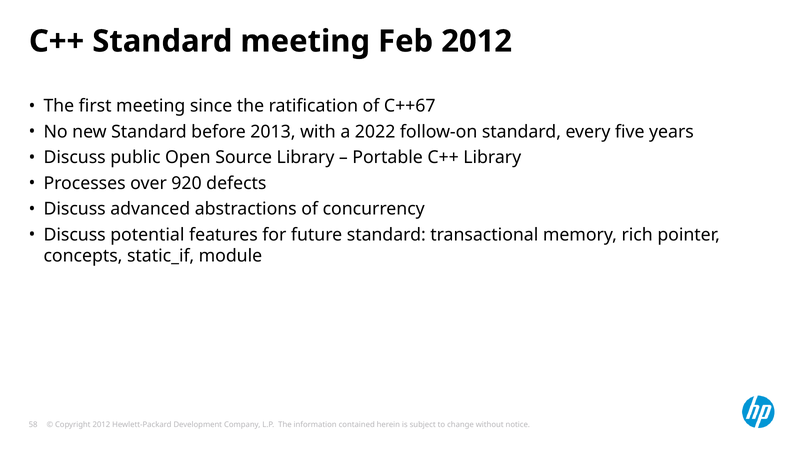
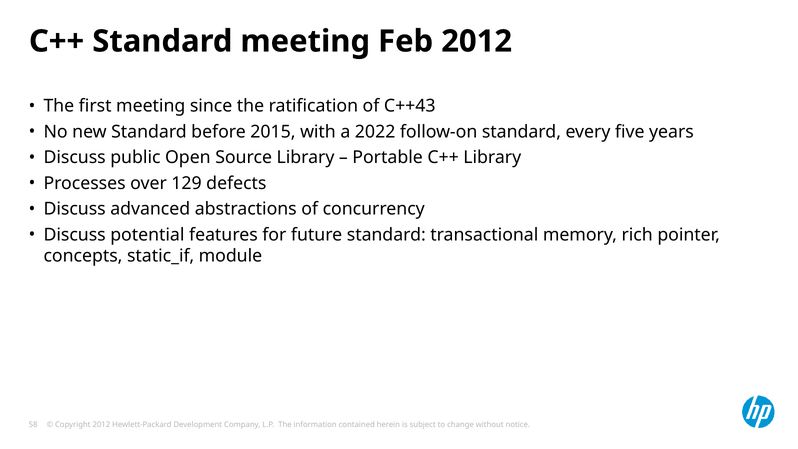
C++67: C++67 -> C++43
2013: 2013 -> 2015
920: 920 -> 129
